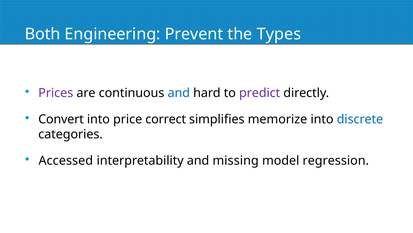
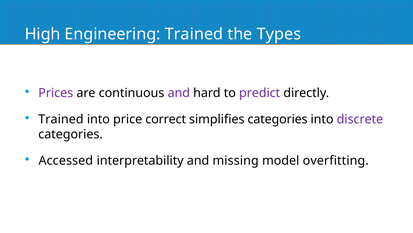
Both: Both -> High
Engineering Prevent: Prevent -> Trained
and at (179, 93) colour: blue -> purple
Convert at (61, 119): Convert -> Trained
simplifies memorize: memorize -> categories
discrete colour: blue -> purple
regression: regression -> overfitting
